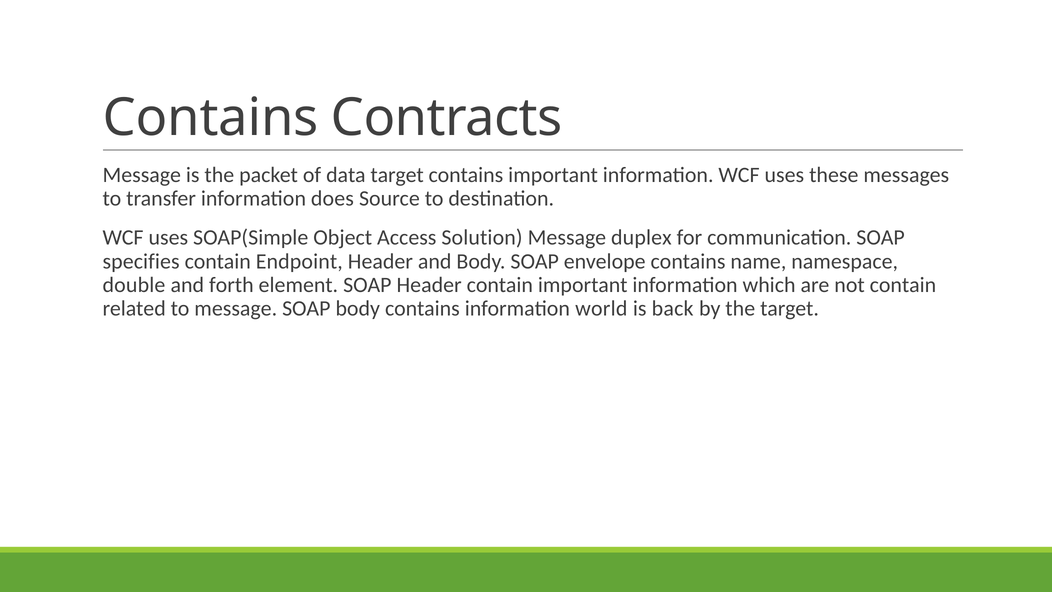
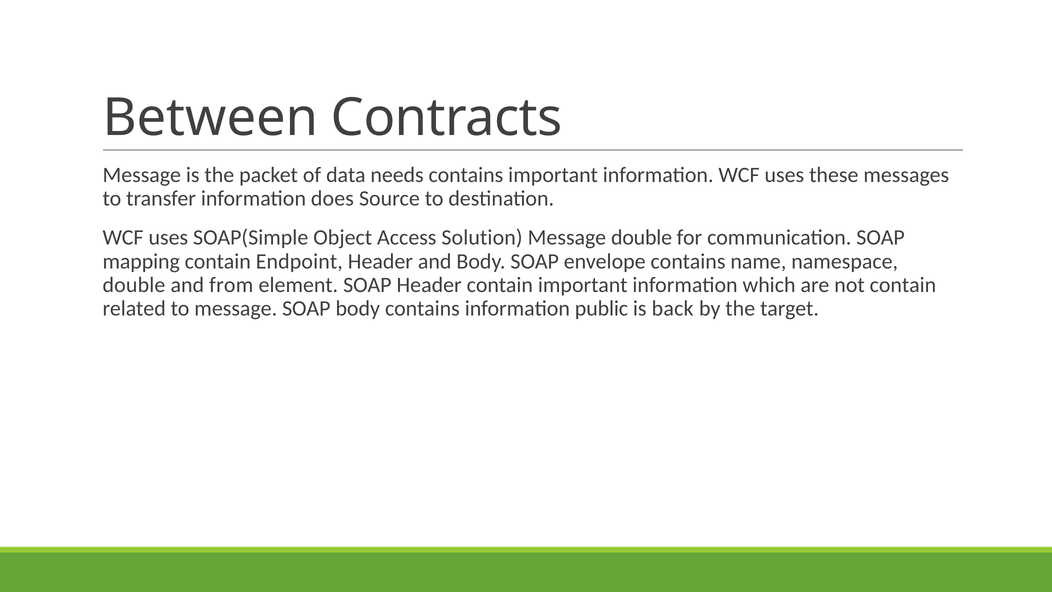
Contains at (211, 118): Contains -> Between
data target: target -> needs
Message duplex: duplex -> double
specifies: specifies -> mapping
forth: forth -> from
world: world -> public
